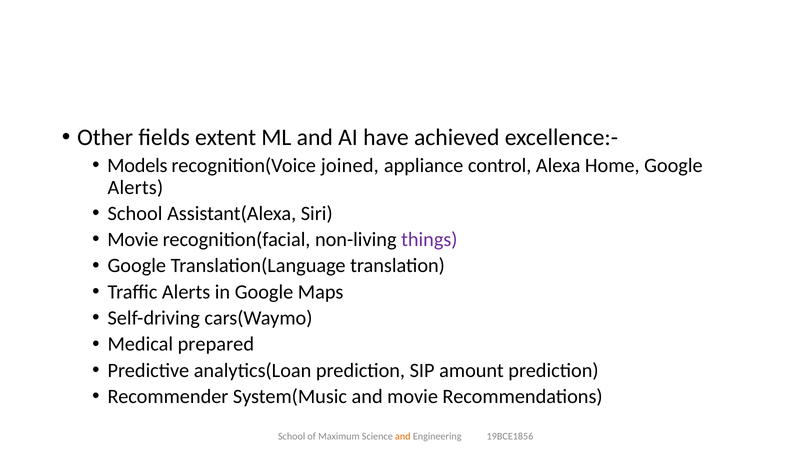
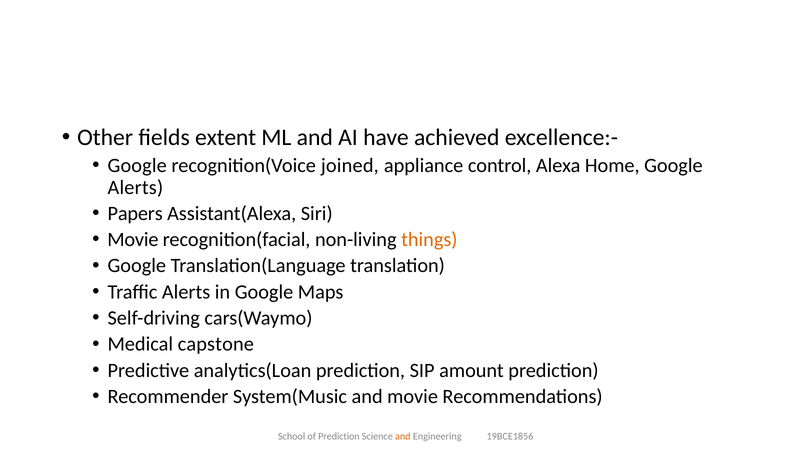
Models at (137, 165): Models -> Google
School at (135, 213): School -> Papers
things colour: purple -> orange
prepared: prepared -> capstone
of Maximum: Maximum -> Prediction
